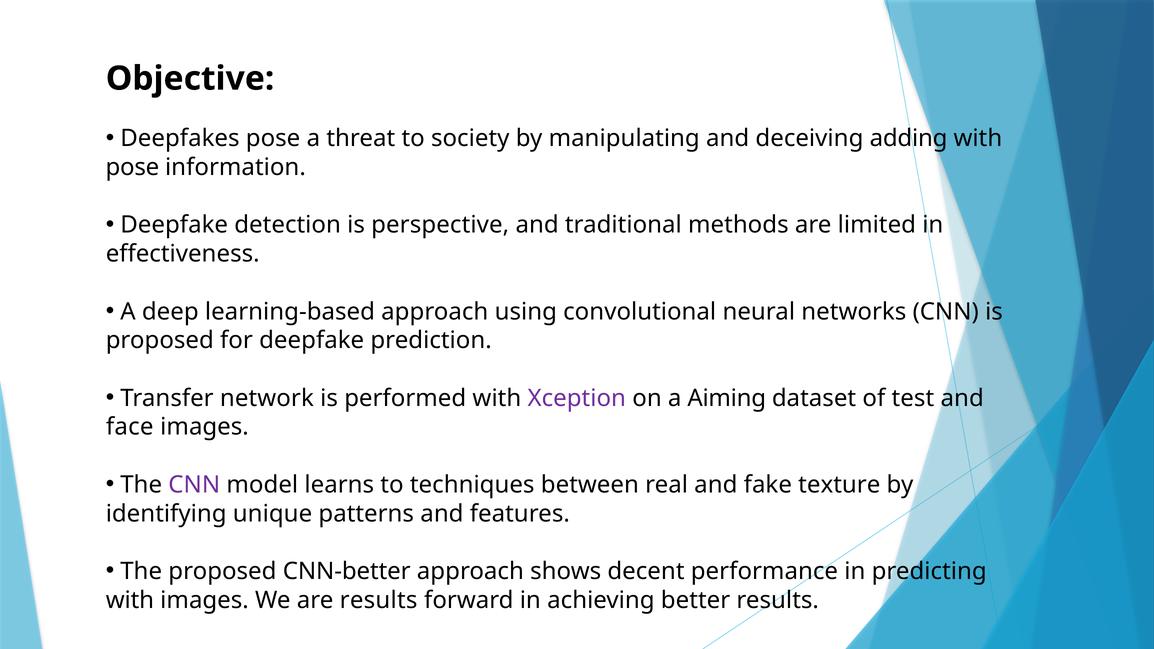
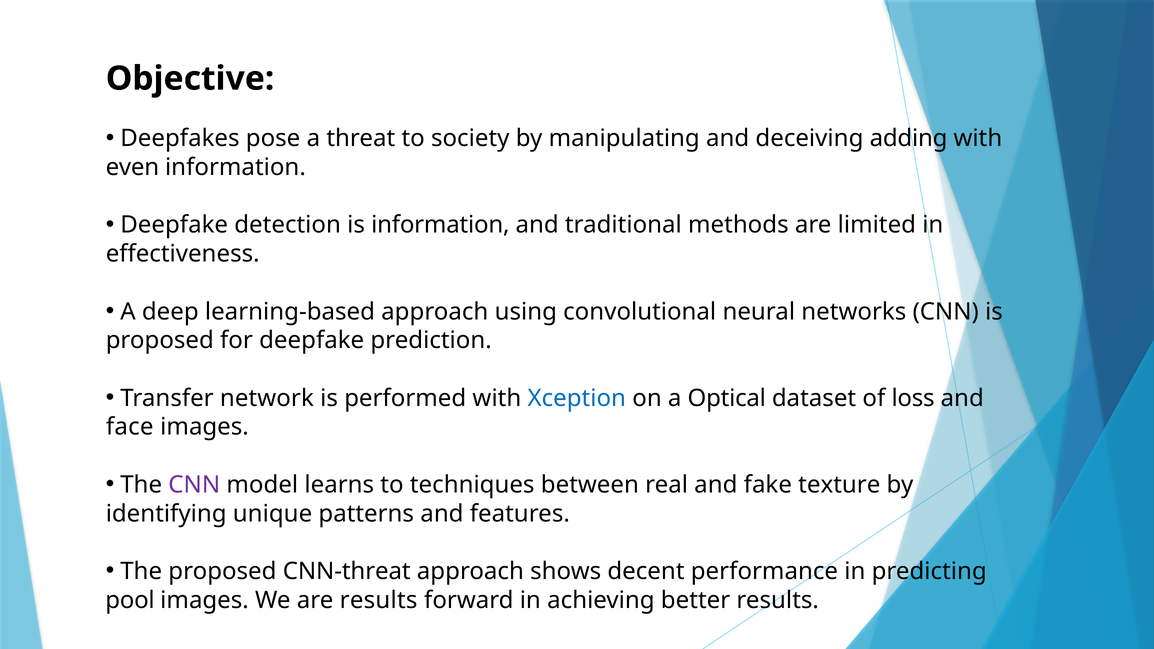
pose at (132, 167): pose -> even
is perspective: perspective -> information
Xception colour: purple -> blue
Aiming: Aiming -> Optical
test: test -> loss
CNN-better: CNN-better -> CNN-threat
with at (130, 600): with -> pool
